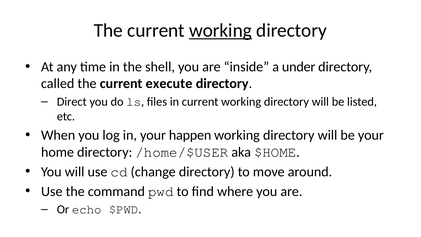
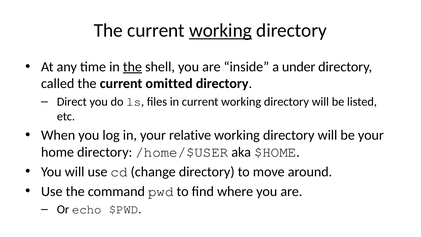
the at (132, 67) underline: none -> present
execute: execute -> omitted
happen: happen -> relative
